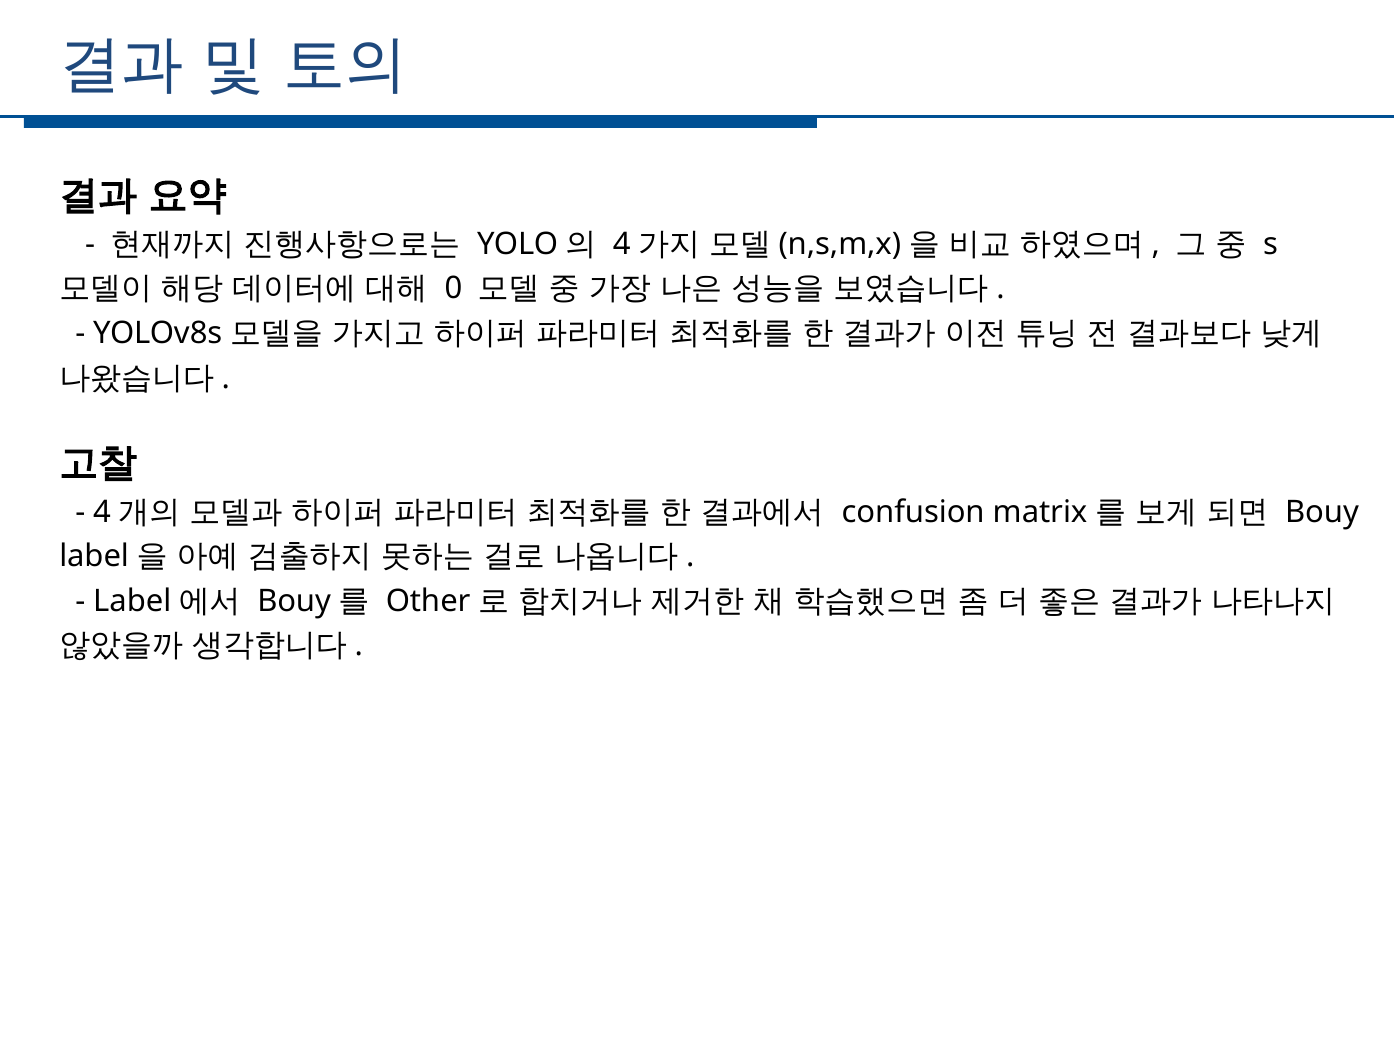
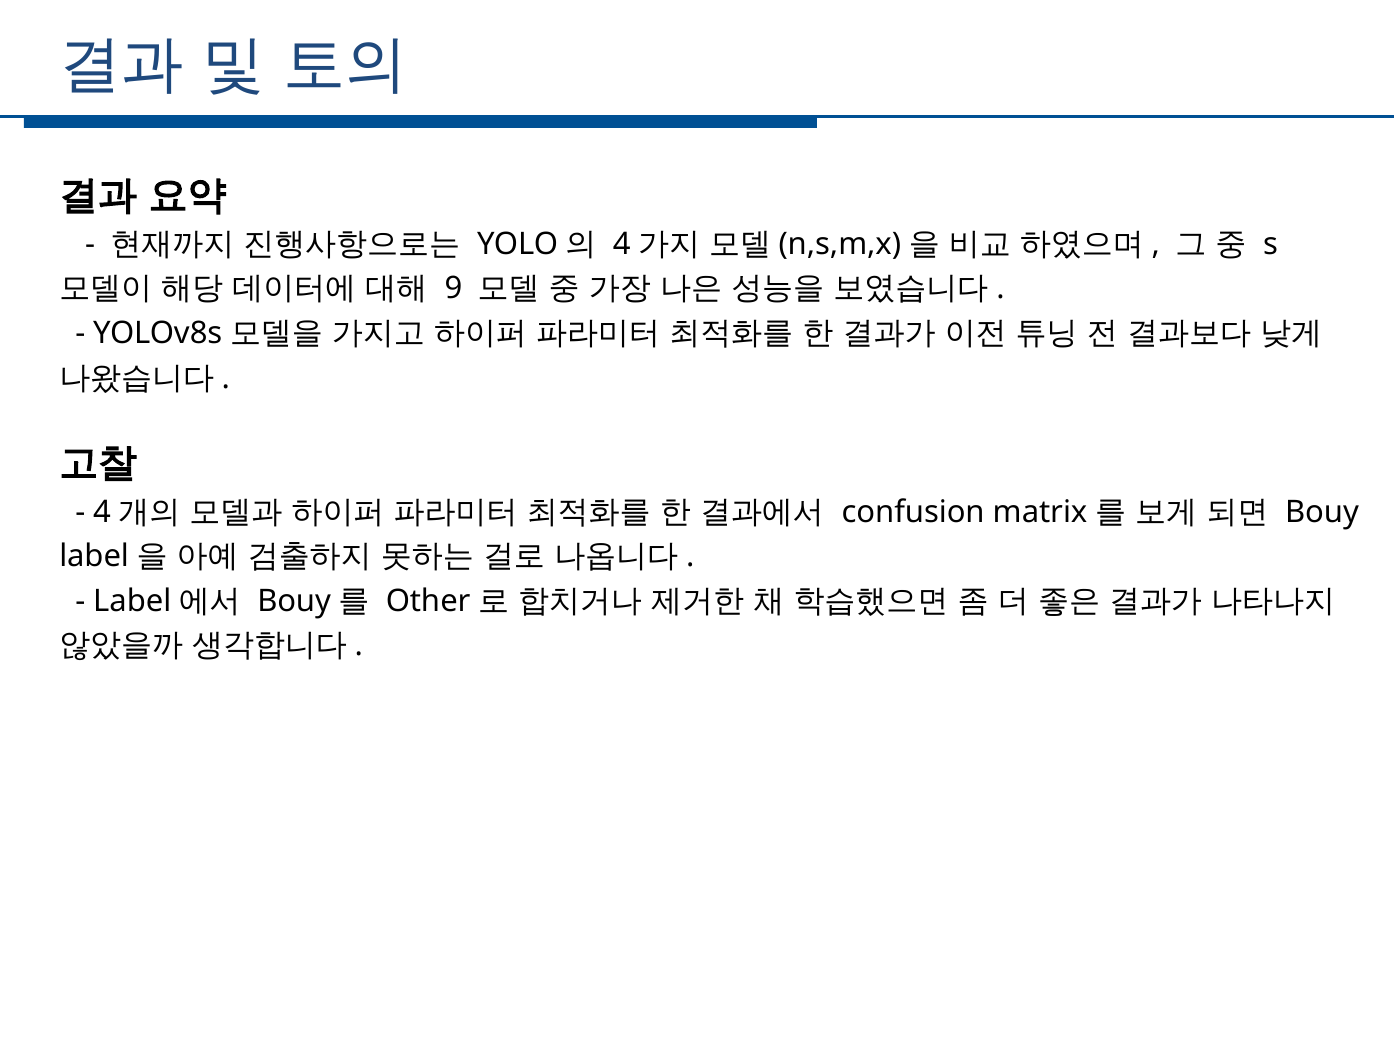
0: 0 -> 9
